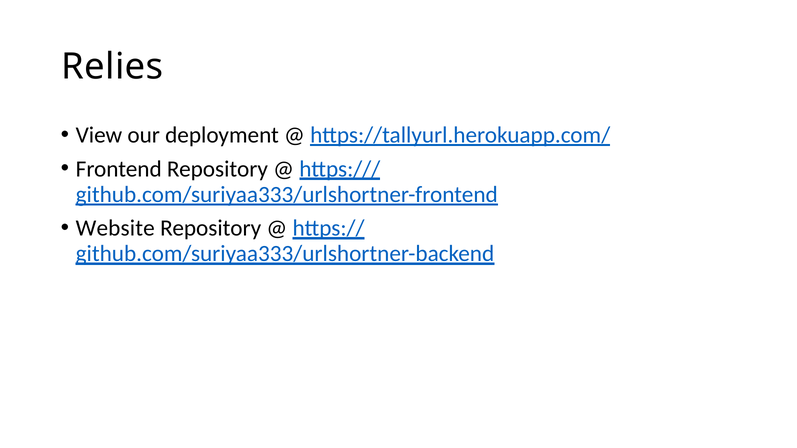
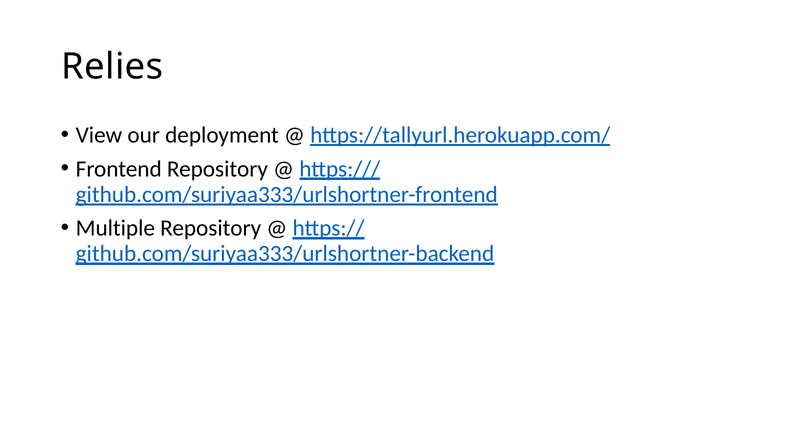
Website: Website -> Multiple
